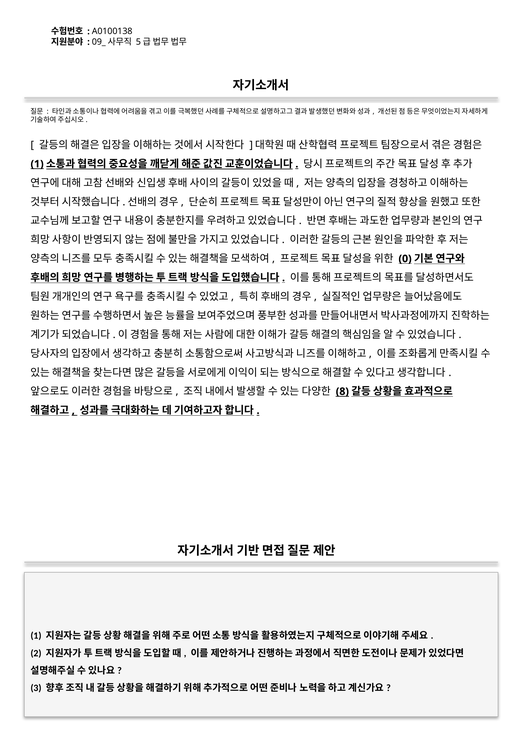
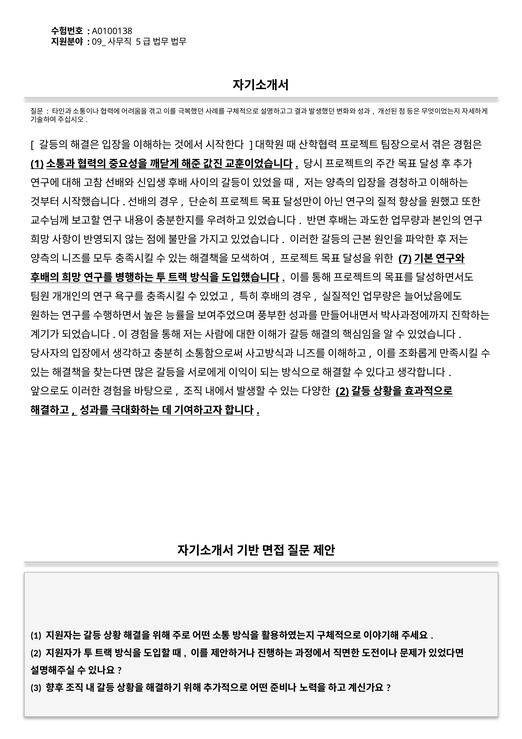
0: 0 -> 7
8 at (342, 391): 8 -> 2
